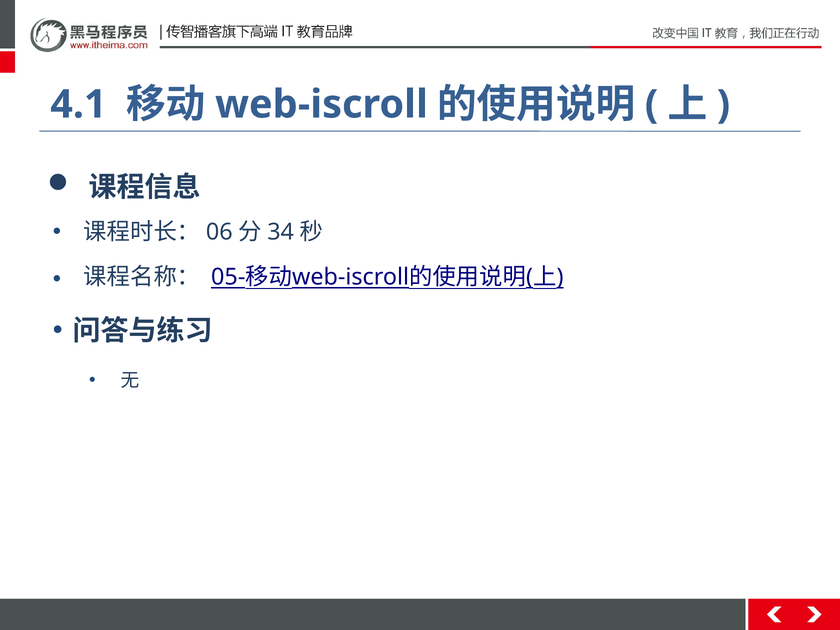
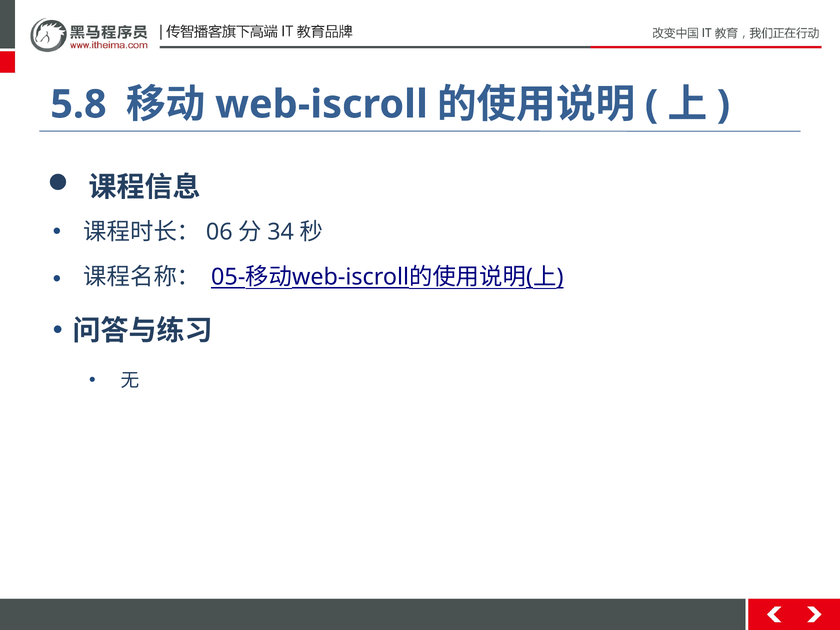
4.1: 4.1 -> 5.8
